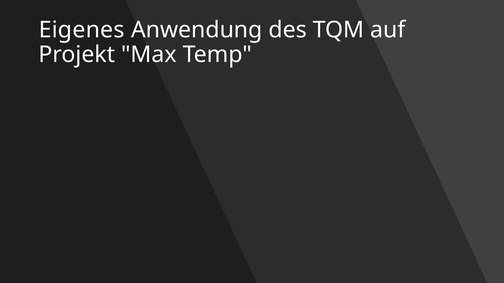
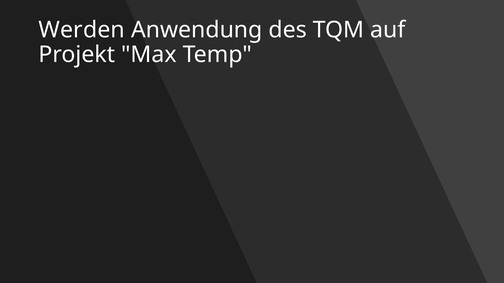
Eigenes: Eigenes -> Werden
